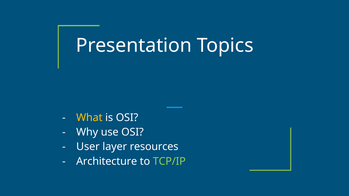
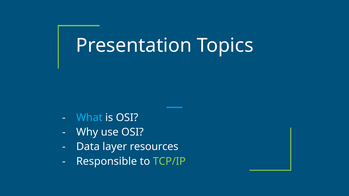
What colour: yellow -> light blue
User: User -> Data
Architecture: Architecture -> Responsible
